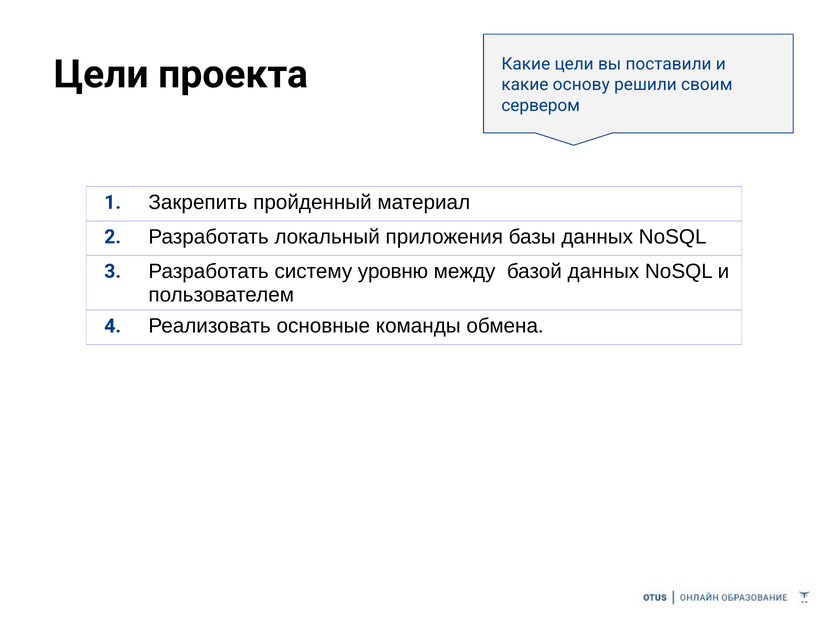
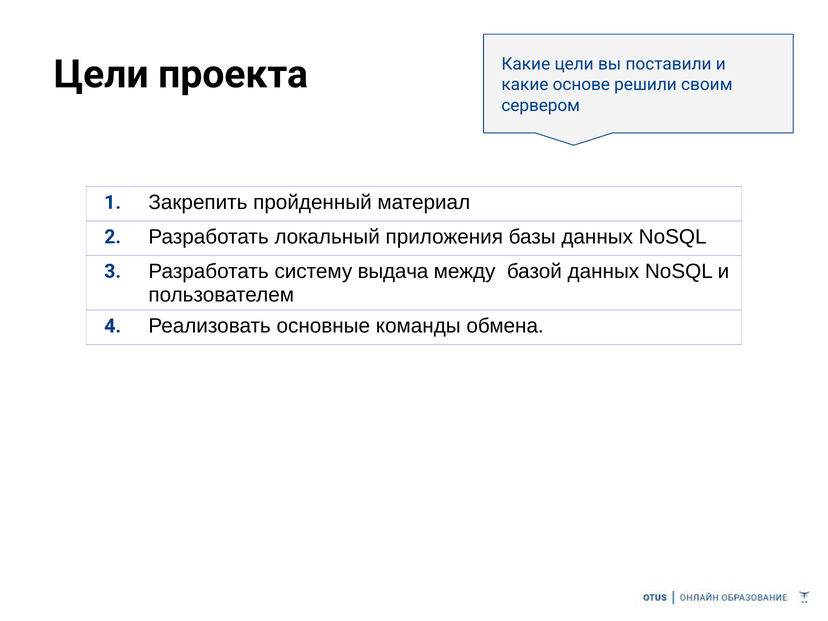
основу: основу -> основе
уровню: уровню -> выдача
